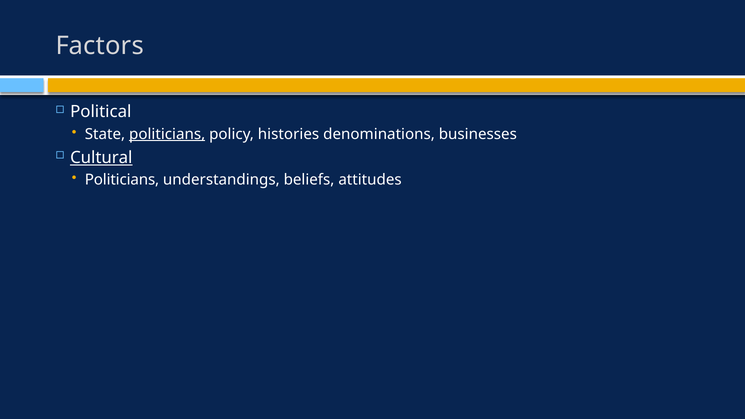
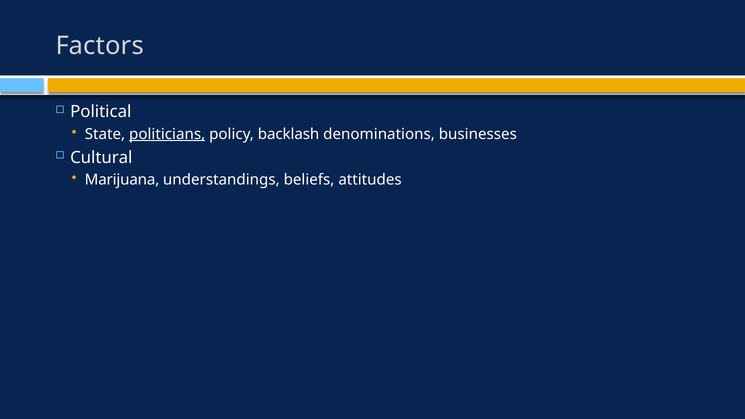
histories: histories -> backlash
Cultural underline: present -> none
Politicians at (122, 180): Politicians -> Marijuana
